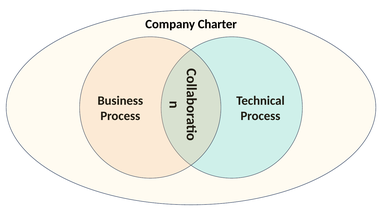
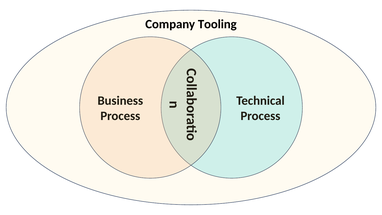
Charter: Charter -> Tooling
